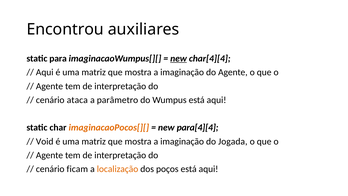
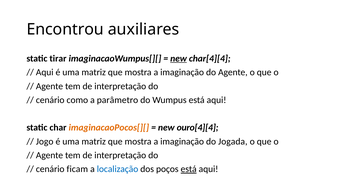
para: para -> tirar
ataca: ataca -> como
para[4][4: para[4][4 -> ouro[4][4
Void: Void -> Jogo
localização colour: orange -> blue
está at (189, 169) underline: none -> present
